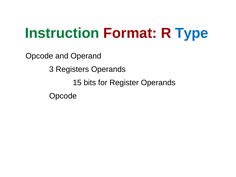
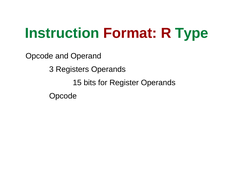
Type colour: blue -> green
